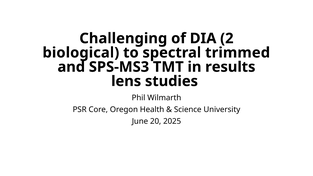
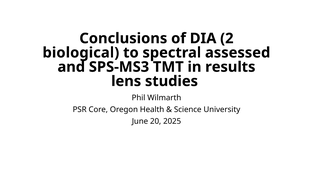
Challenging: Challenging -> Conclusions
trimmed: trimmed -> assessed
